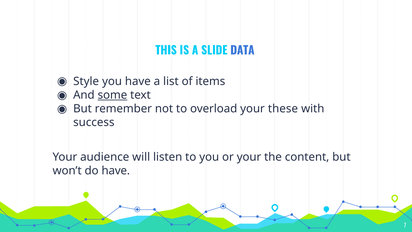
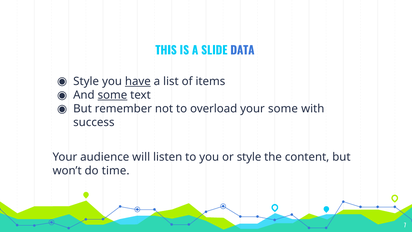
have at (138, 81) underline: none -> present
your these: these -> some
or your: your -> style
do have: have -> time
